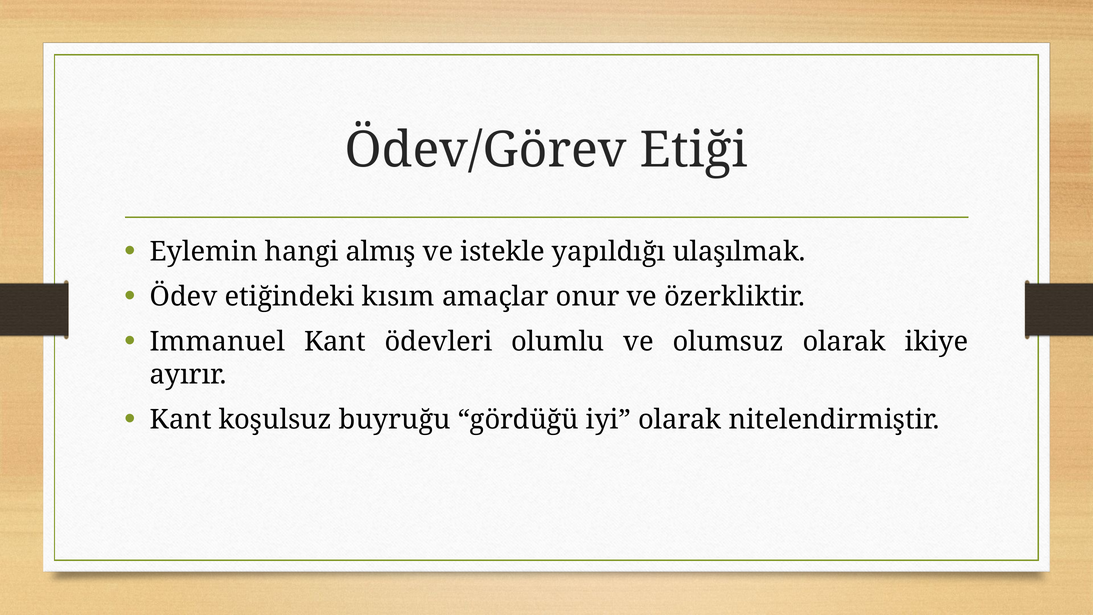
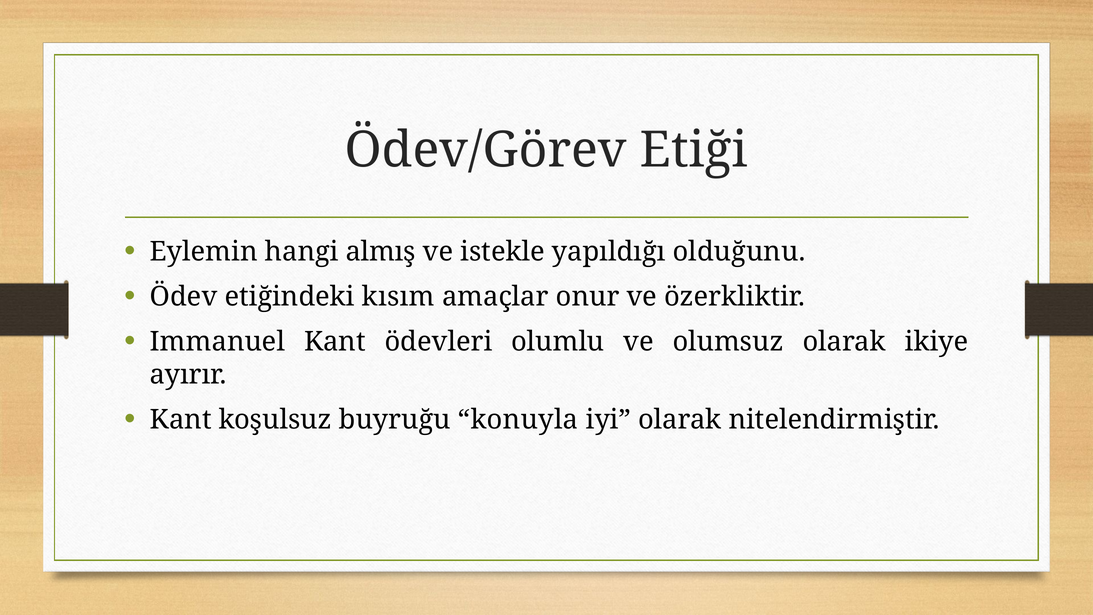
ulaşılmak: ulaşılmak -> olduğunu
gördüğü: gördüğü -> konuyla
